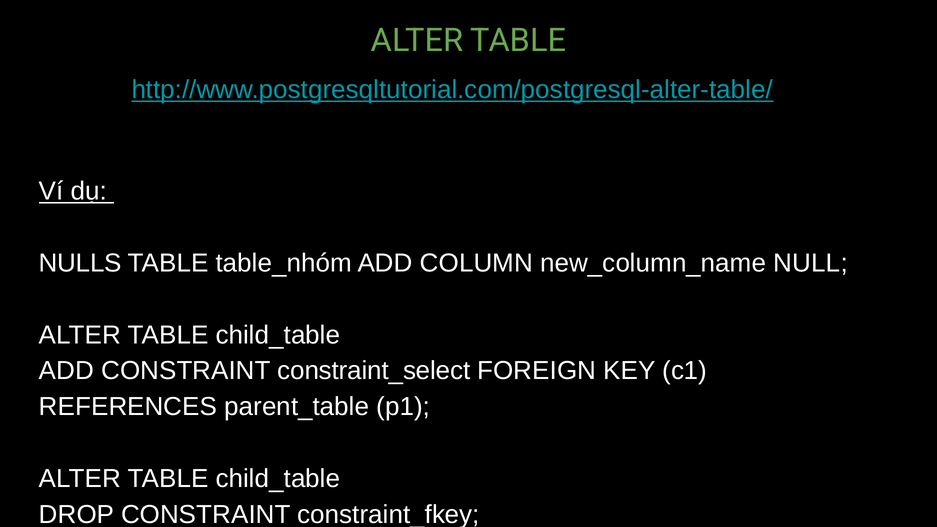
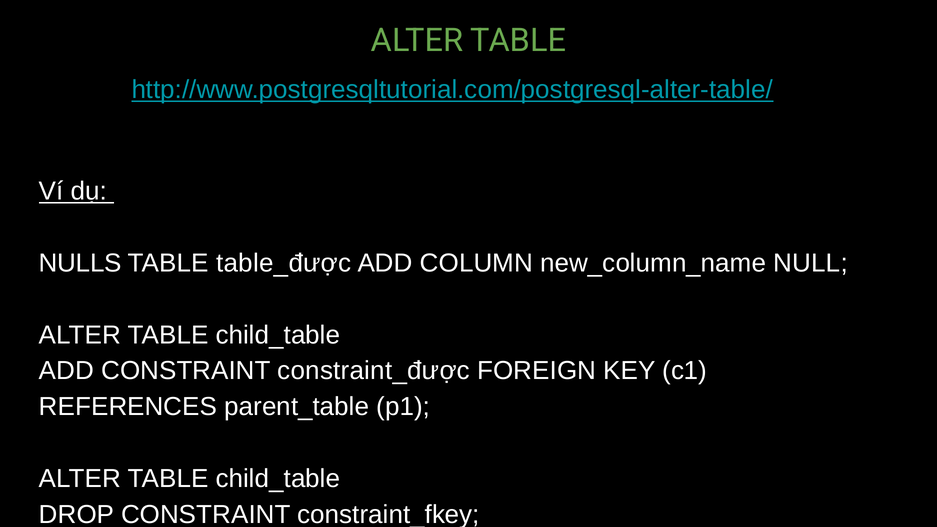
table_nhóm: table_nhóm -> table_được
constraint_select: constraint_select -> constraint_được
